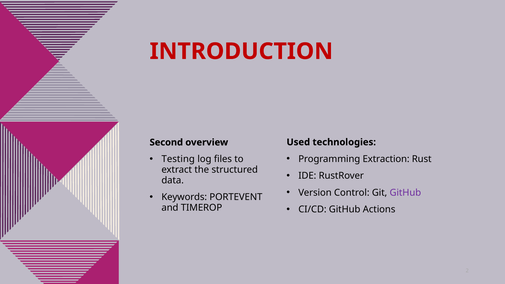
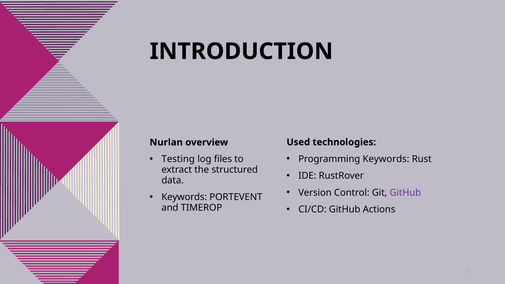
INTRODUCTION colour: red -> black
Second: Second -> Nurlan
Programming Extraction: Extraction -> Keywords
